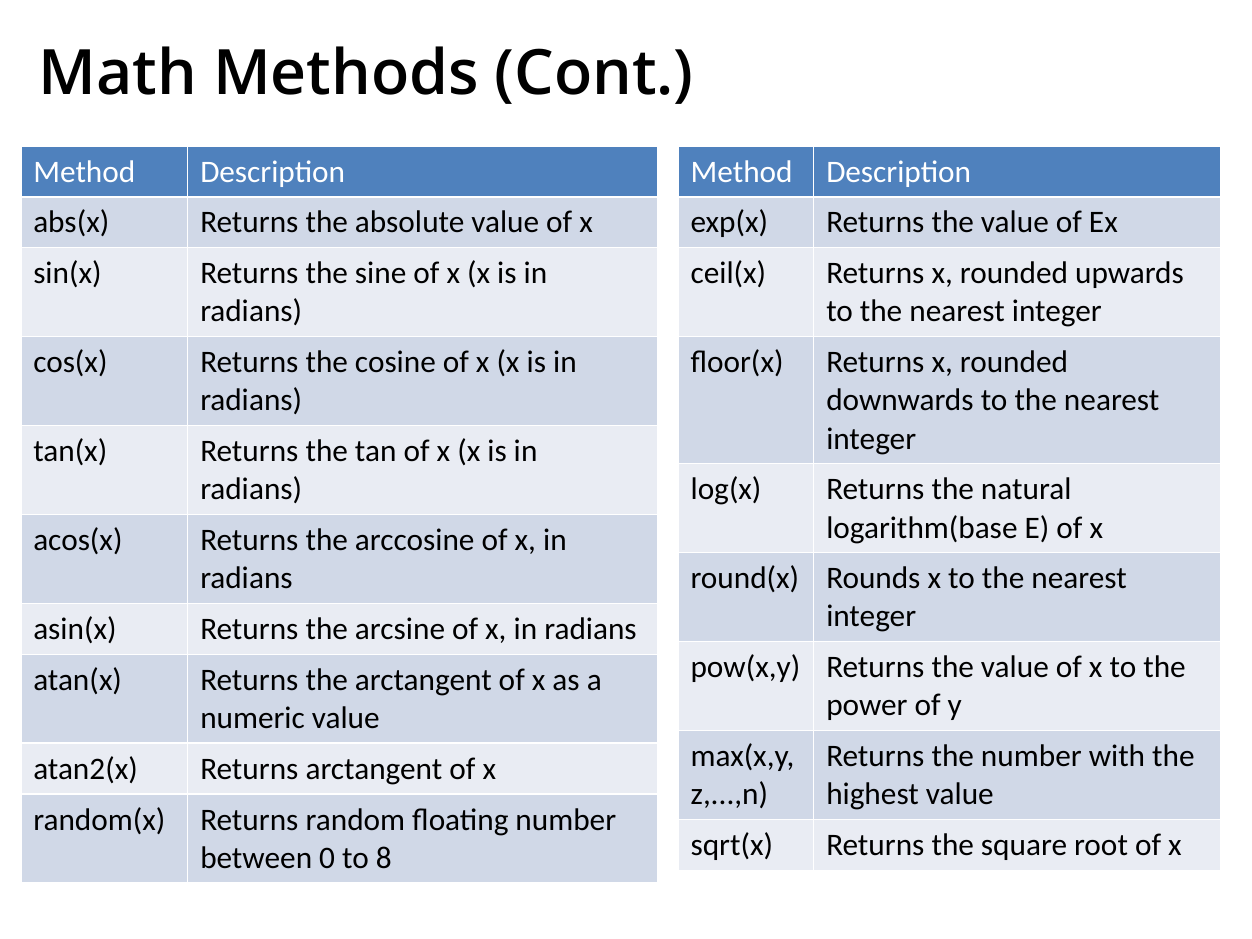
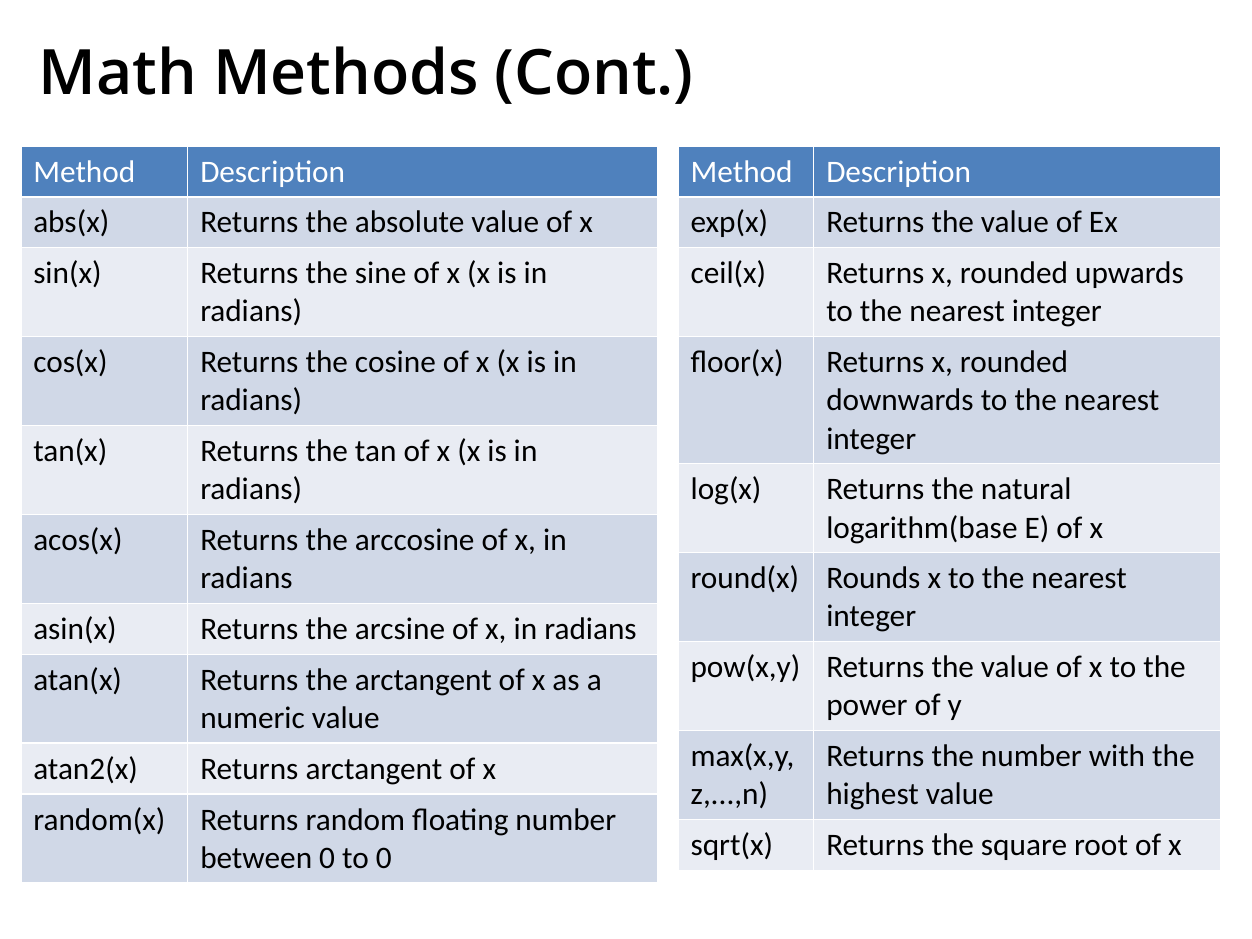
to 8: 8 -> 0
